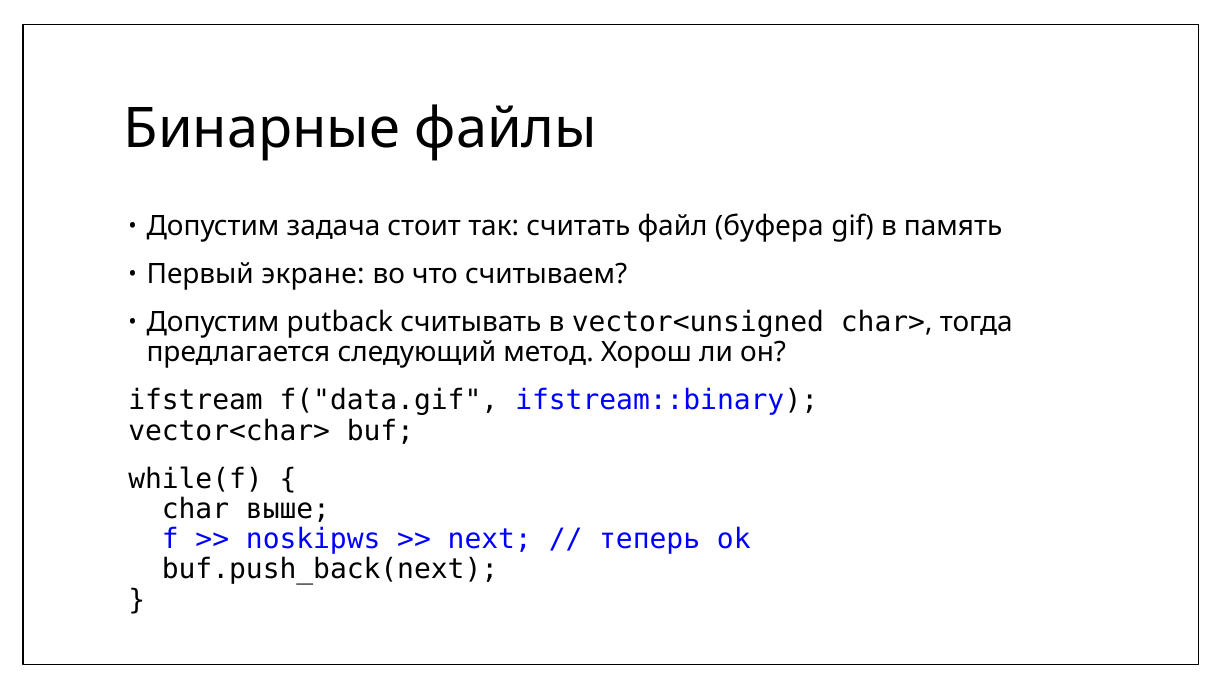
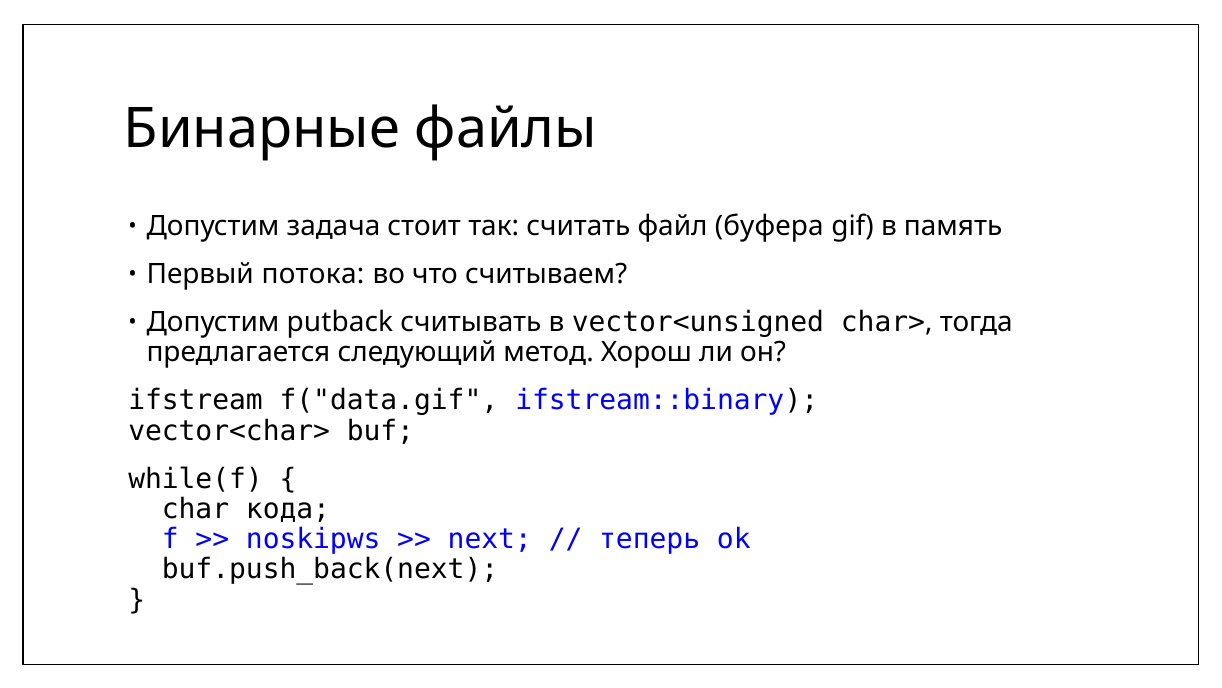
экране: экране -> потока
выше: выше -> кода
